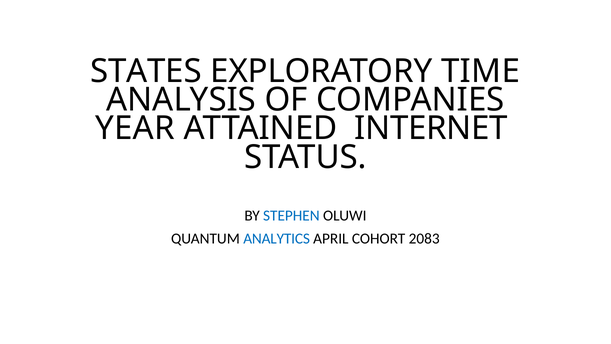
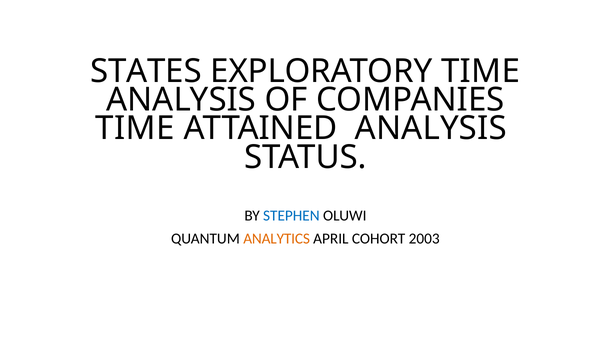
YEAR at (135, 128): YEAR -> TIME
ATTAINED INTERNET: INTERNET -> ANALYSIS
ANALYTICS colour: blue -> orange
2083: 2083 -> 2003
